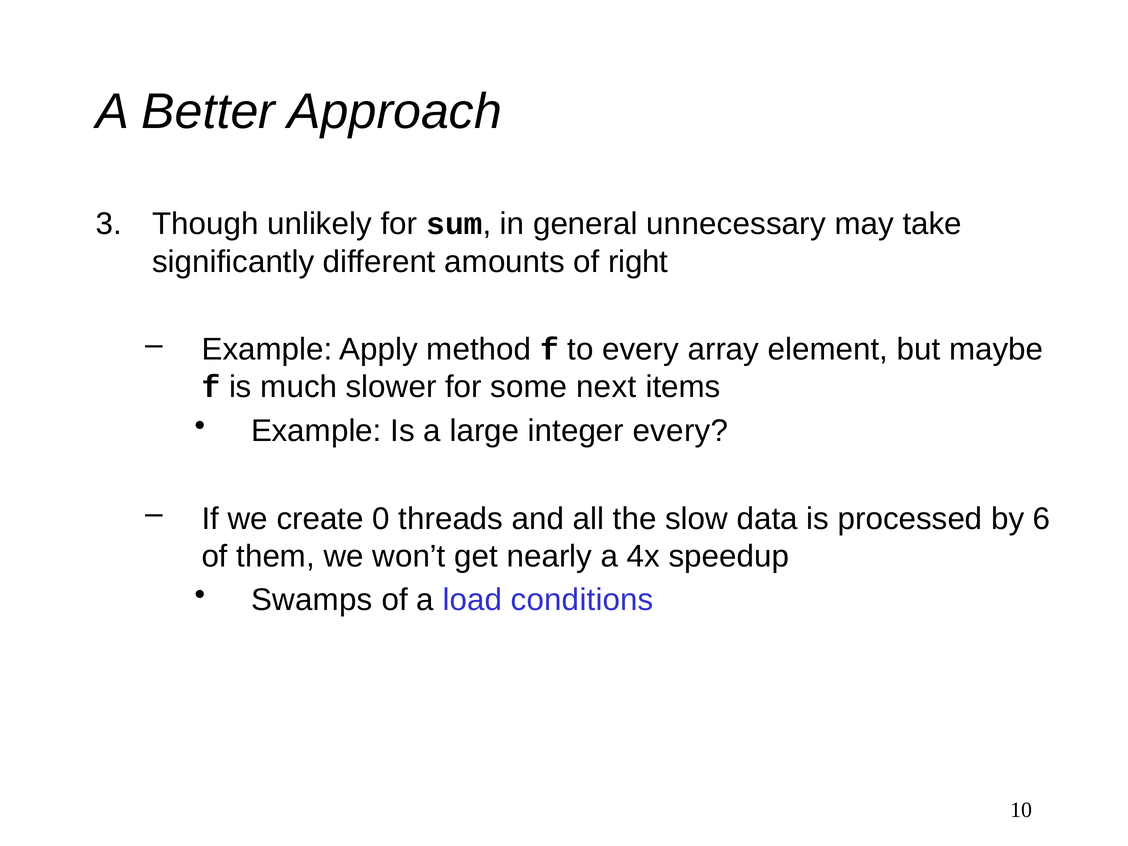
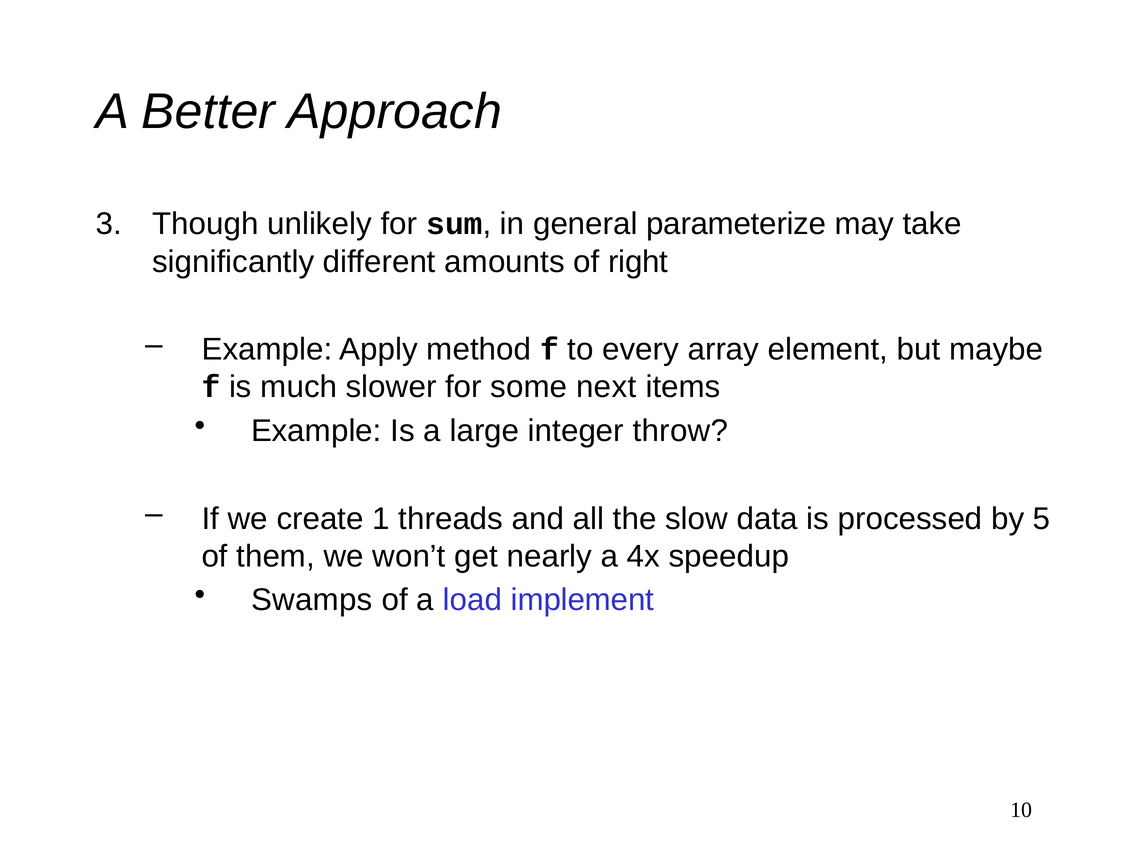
unnecessary: unnecessary -> parameterize
integer every: every -> throw
0: 0 -> 1
6: 6 -> 5
conditions: conditions -> implement
